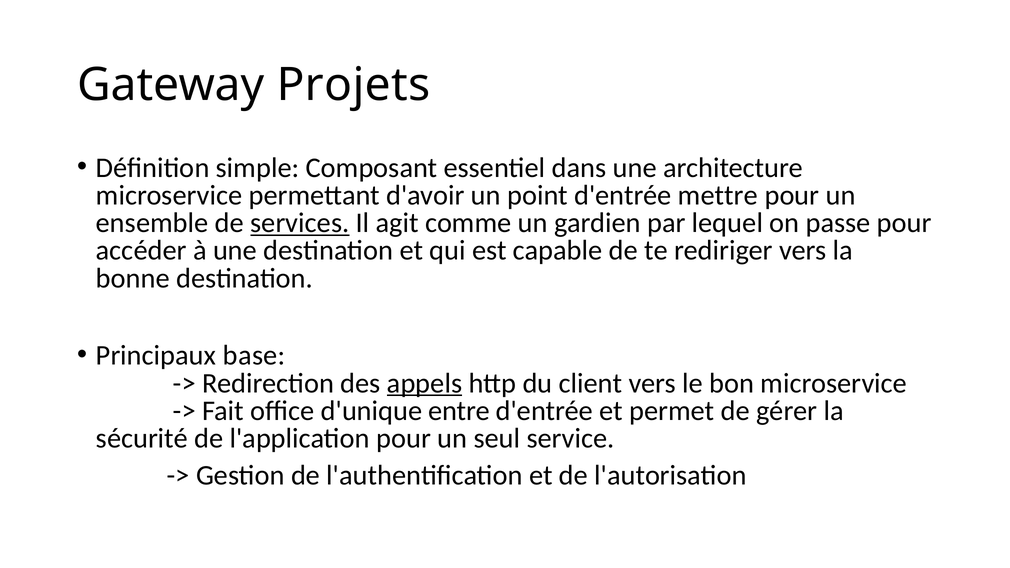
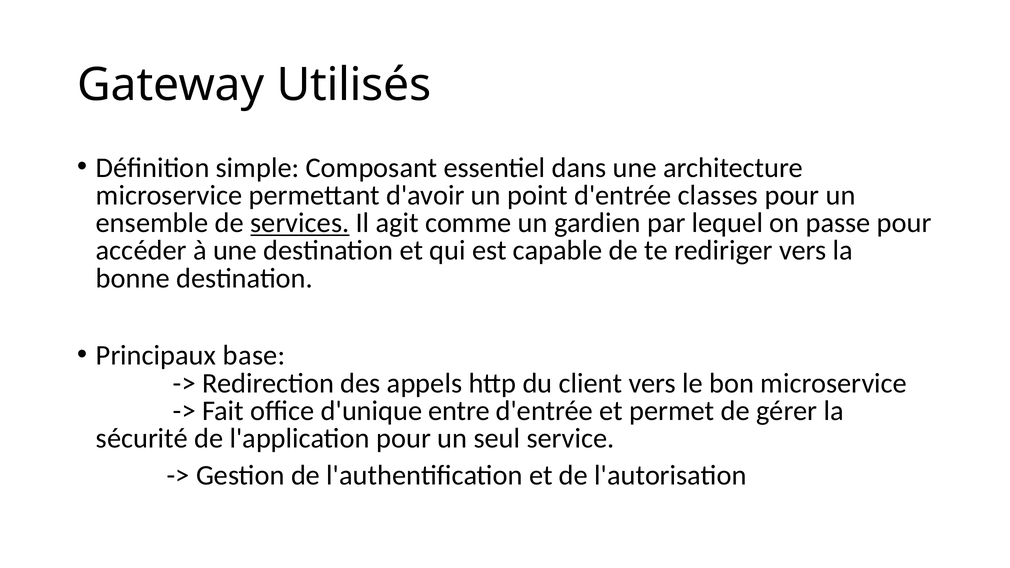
Projets: Projets -> Utilisés
mettre: mettre -> classes
appels underline: present -> none
